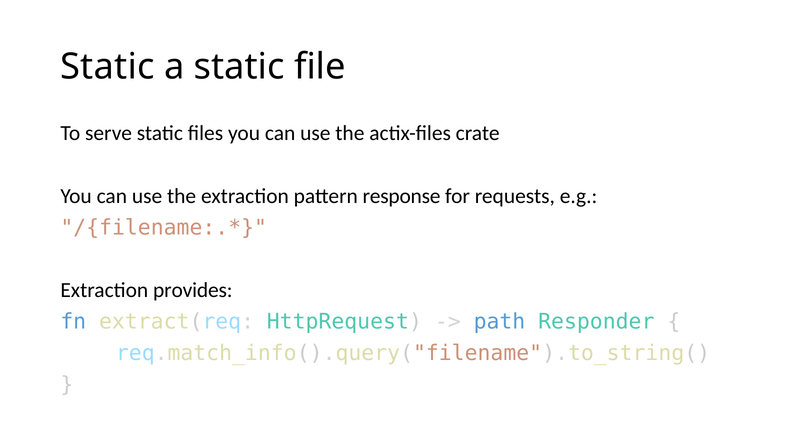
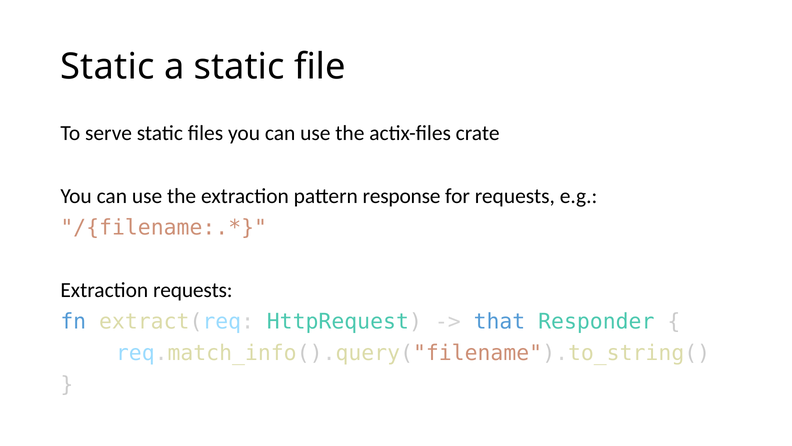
Extraction provides: provides -> requests
path: path -> that
